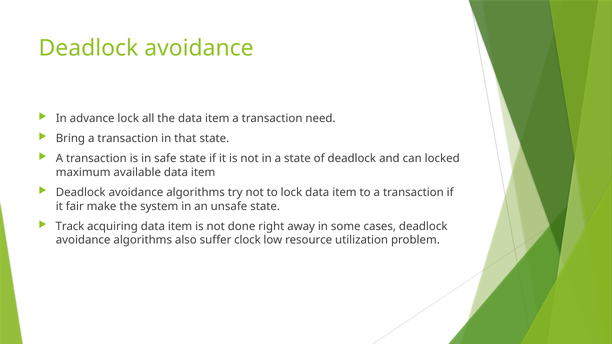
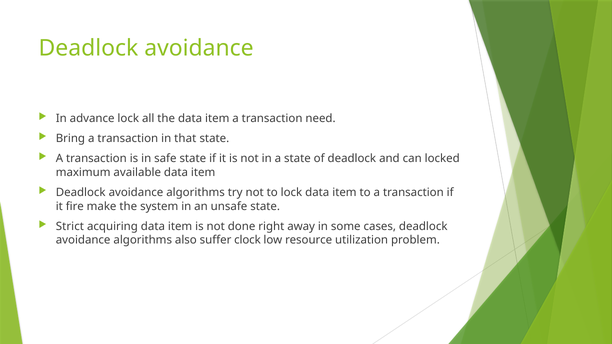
fair: fair -> fire
Track: Track -> Strict
